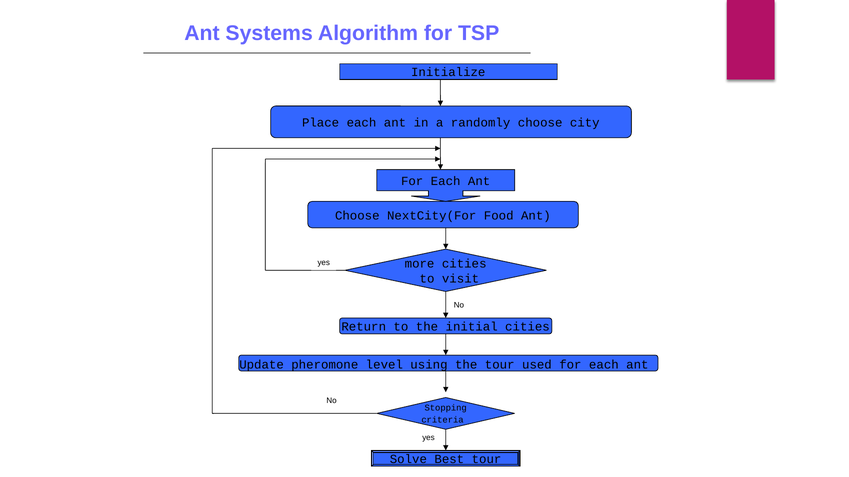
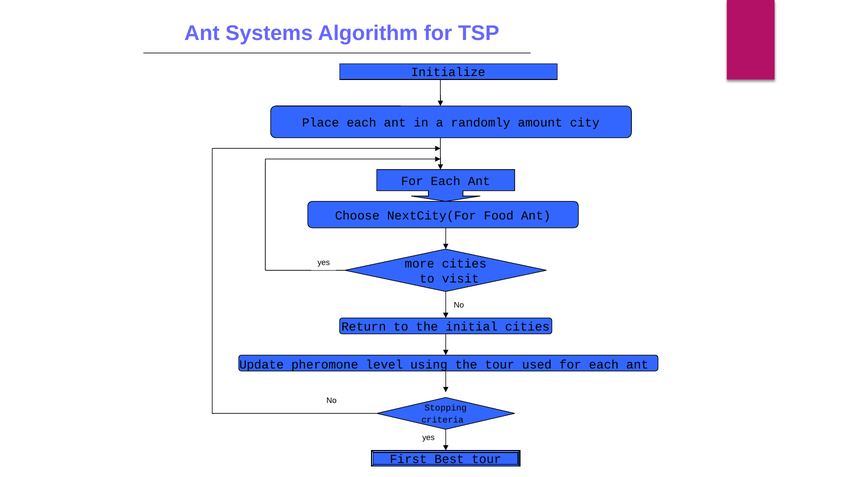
randomly choose: choose -> amount
Solve: Solve -> First
